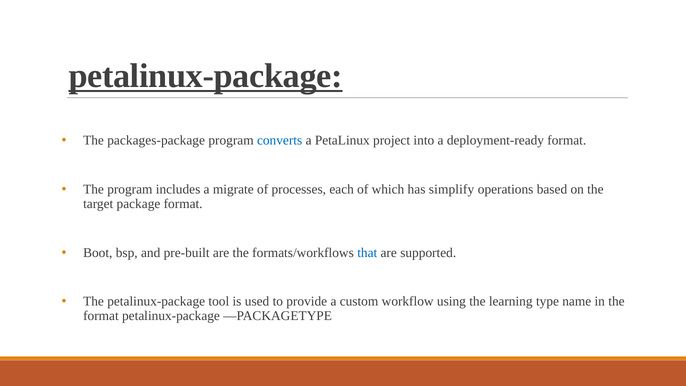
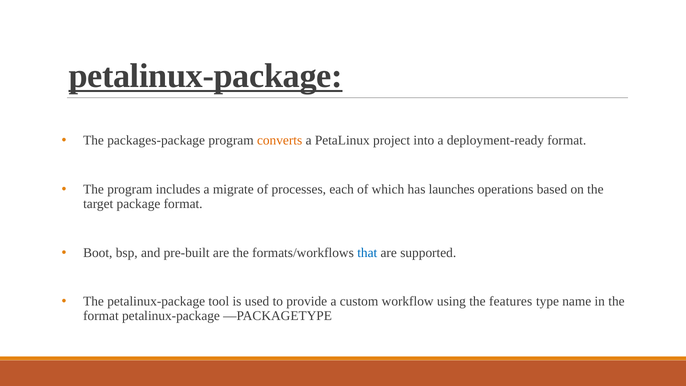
converts colour: blue -> orange
simplify: simplify -> launches
learning: learning -> features
